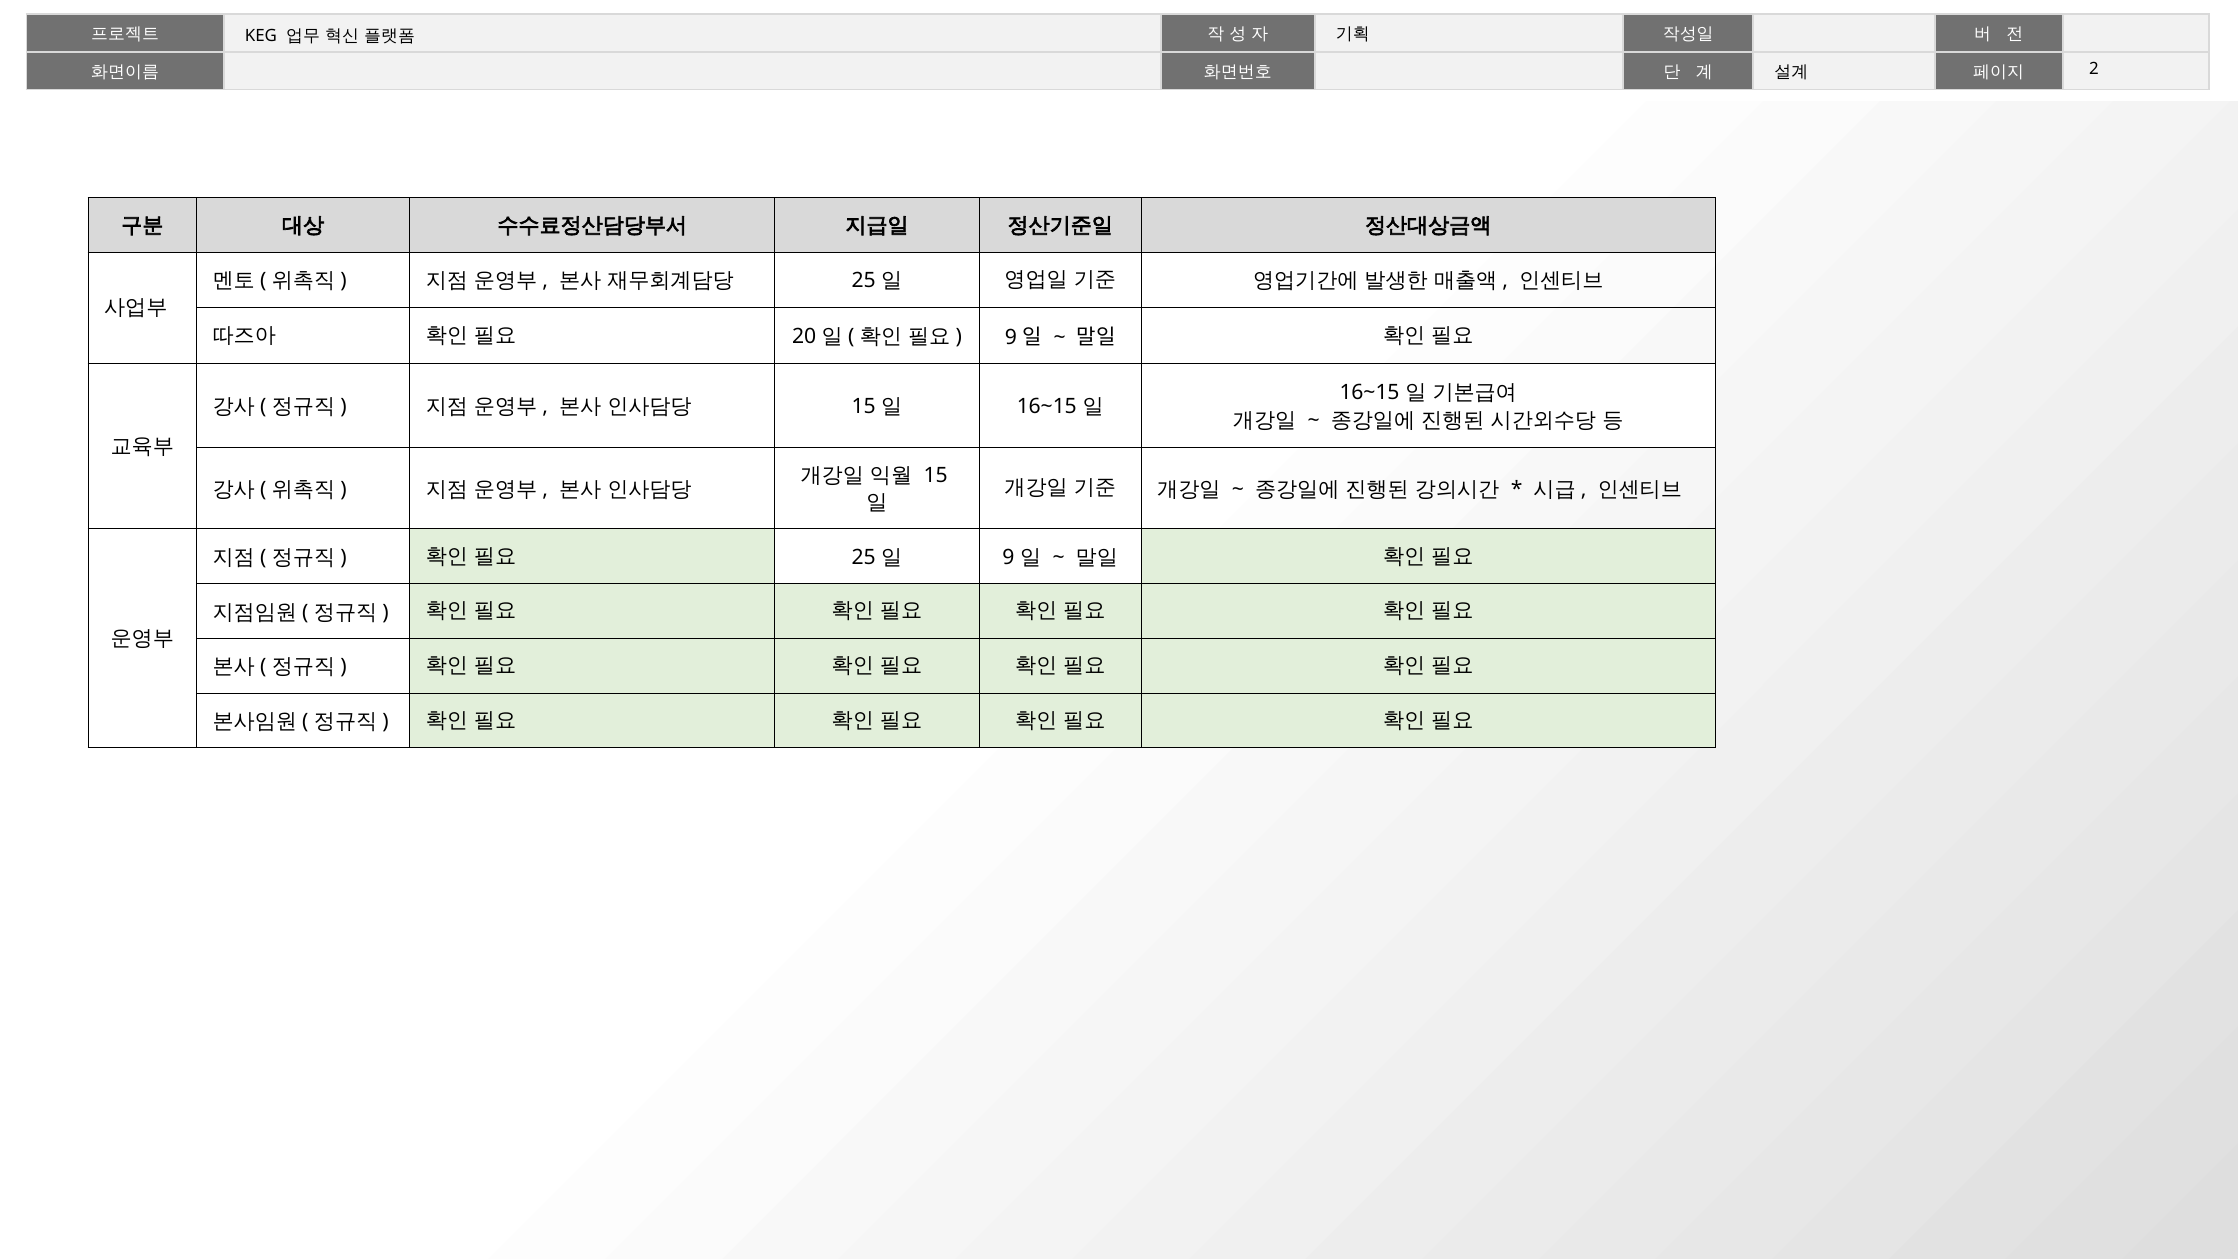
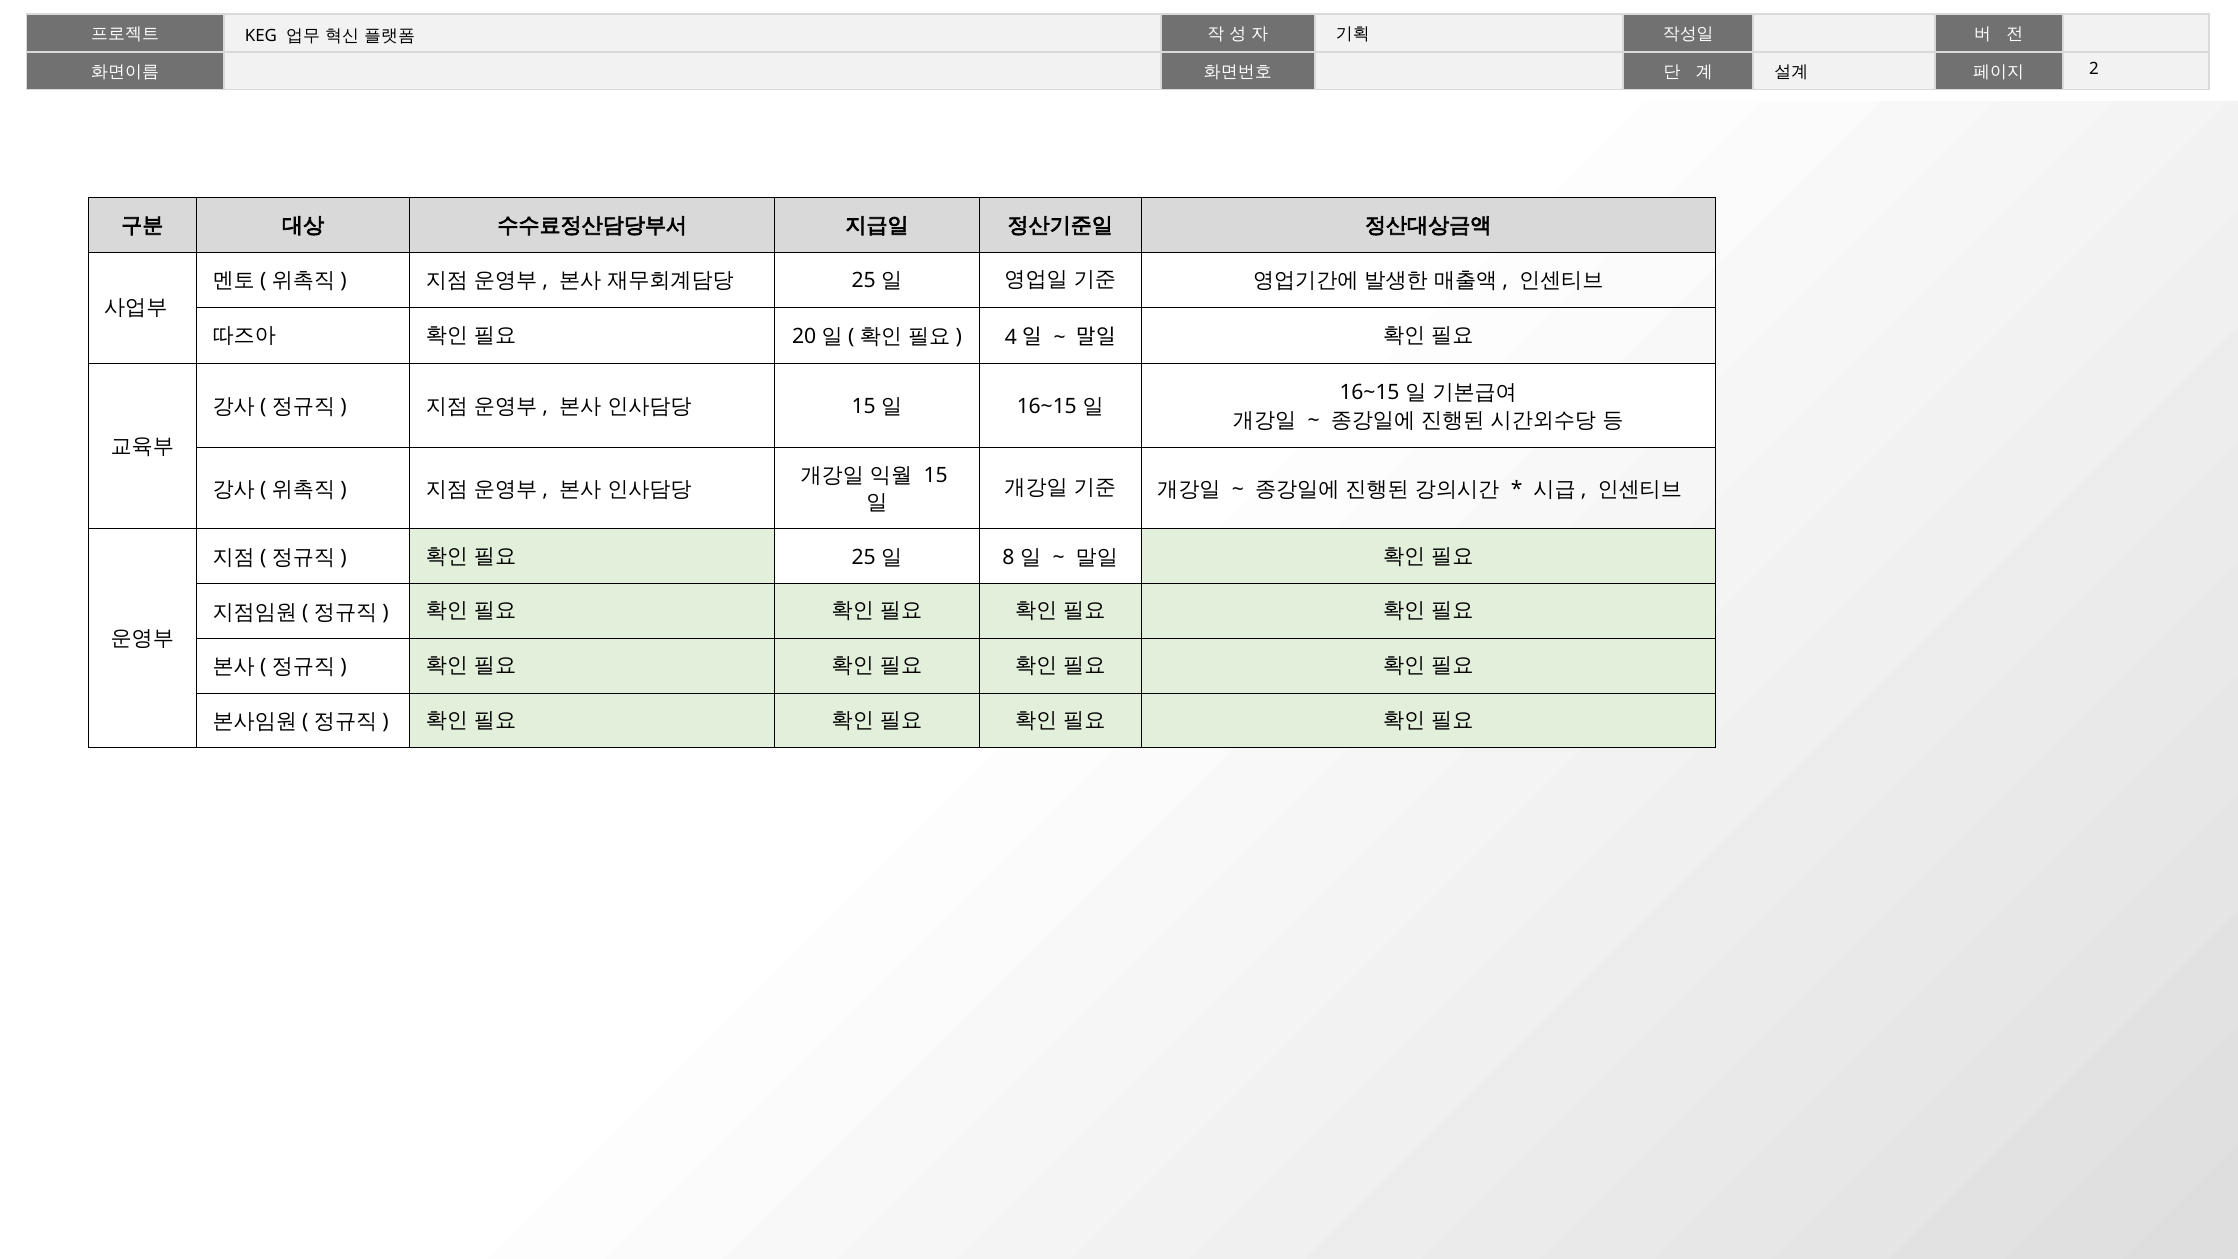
9 at (1011, 337): 9 -> 4
9 at (1008, 557): 9 -> 8
